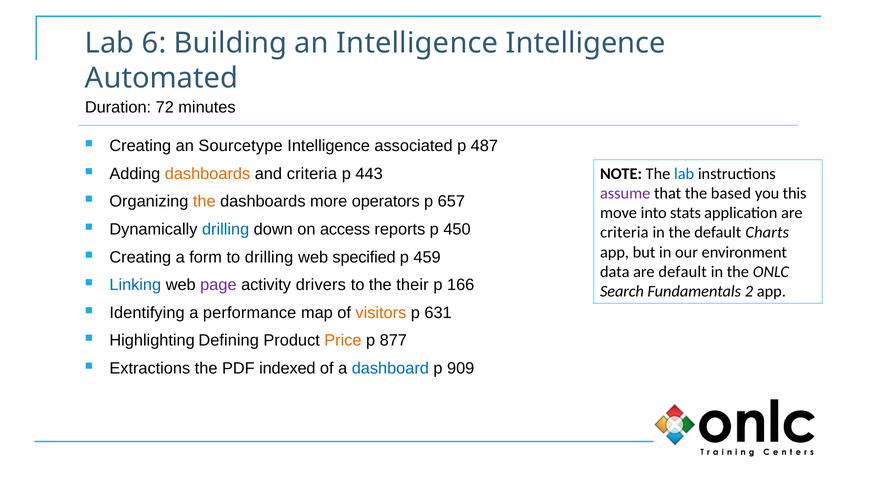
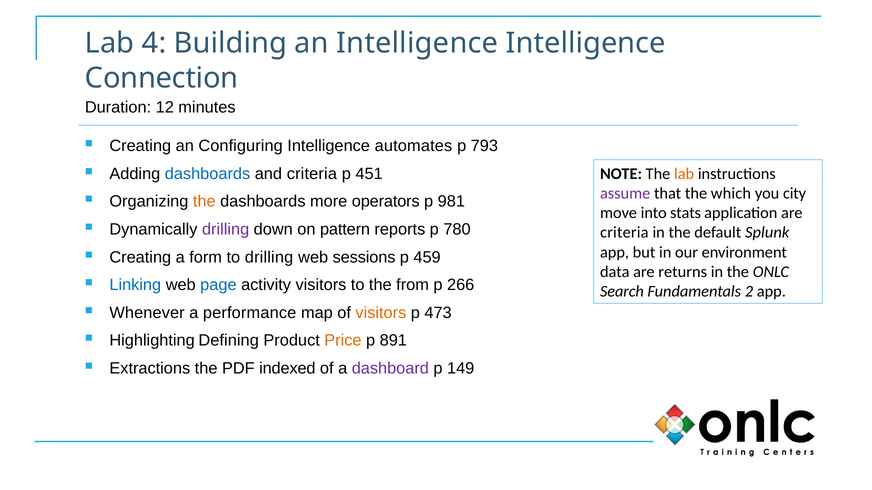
6: 6 -> 4
Automated: Automated -> Connection
72: 72 -> 12
Sourcetype: Sourcetype -> Configuring
associated: associated -> automates
487: 487 -> 793
lab at (684, 174) colour: blue -> orange
dashboards at (208, 174) colour: orange -> blue
443: 443 -> 451
based: based -> which
this: this -> city
657: 657 -> 981
drilling at (226, 230) colour: blue -> purple
access: access -> pattern
450: 450 -> 780
Charts: Charts -> Splunk
specified: specified -> sessions
are default: default -> returns
page colour: purple -> blue
activity drivers: drivers -> visitors
their: their -> from
166: 166 -> 266
Identifying: Identifying -> Whenever
631: 631 -> 473
877: 877 -> 891
dashboard colour: blue -> purple
909: 909 -> 149
